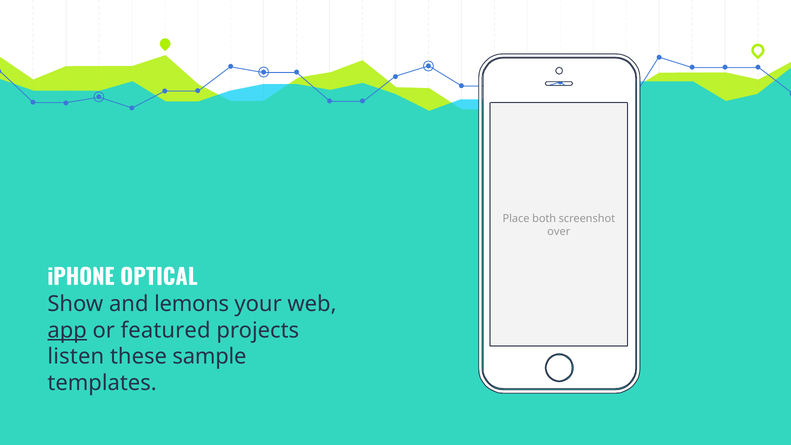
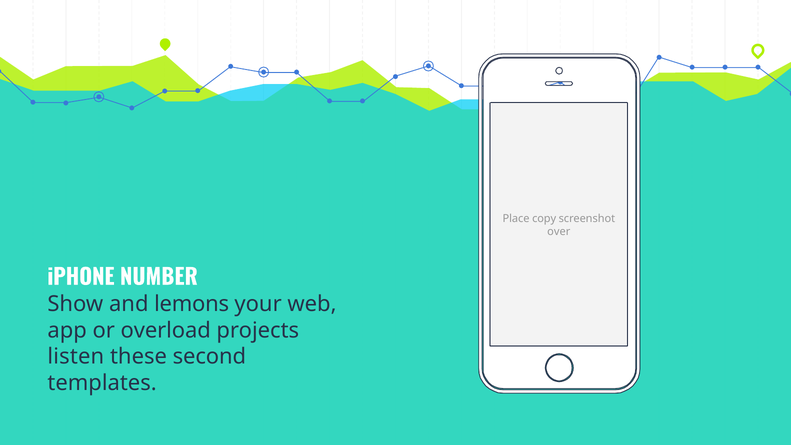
both: both -> copy
OPTICAL: OPTICAL -> NUMBER
app underline: present -> none
featured: featured -> overload
sample: sample -> second
